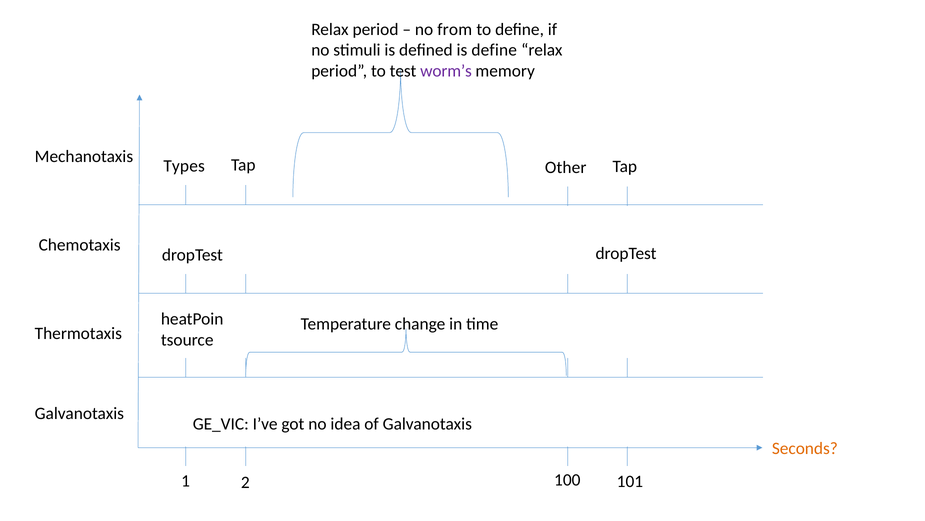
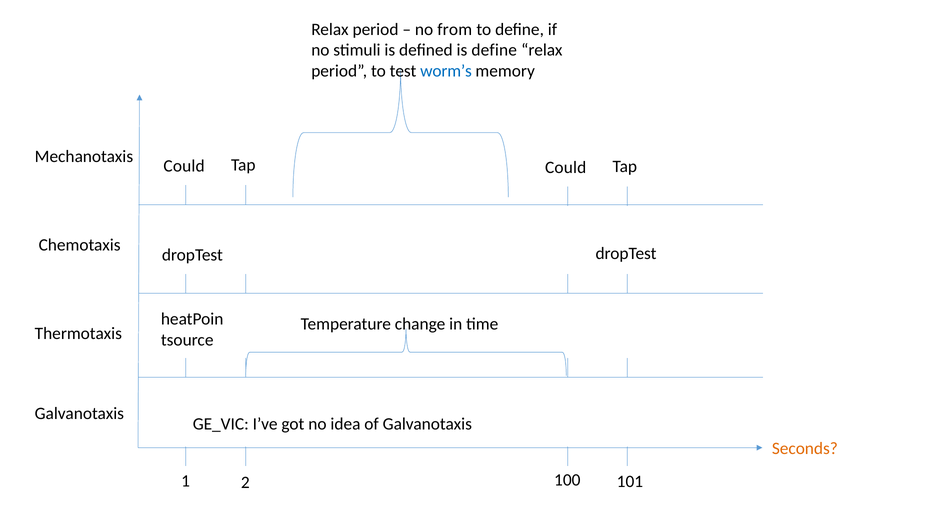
worm’s colour: purple -> blue
Types at (184, 166): Types -> Could
Other at (566, 167): Other -> Could
